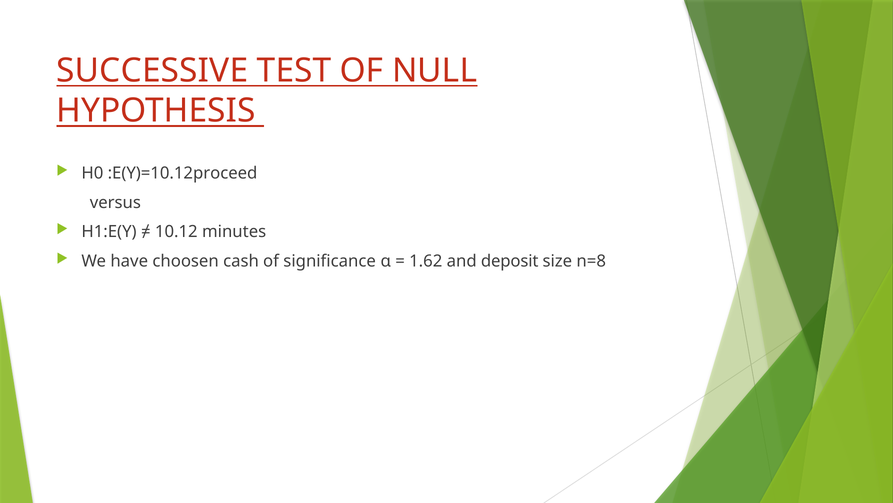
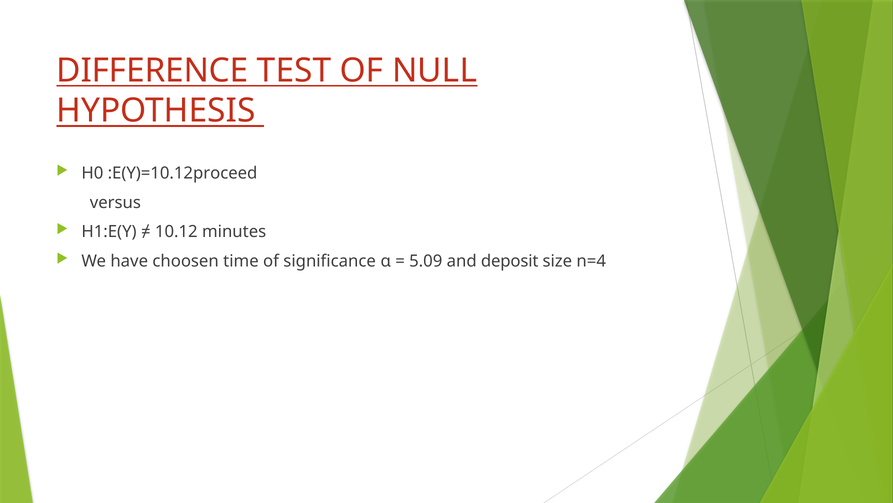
SUCCESSIVE: SUCCESSIVE -> DIFFERENCE
cash: cash -> time
1.62: 1.62 -> 5.09
n=8: n=8 -> n=4
